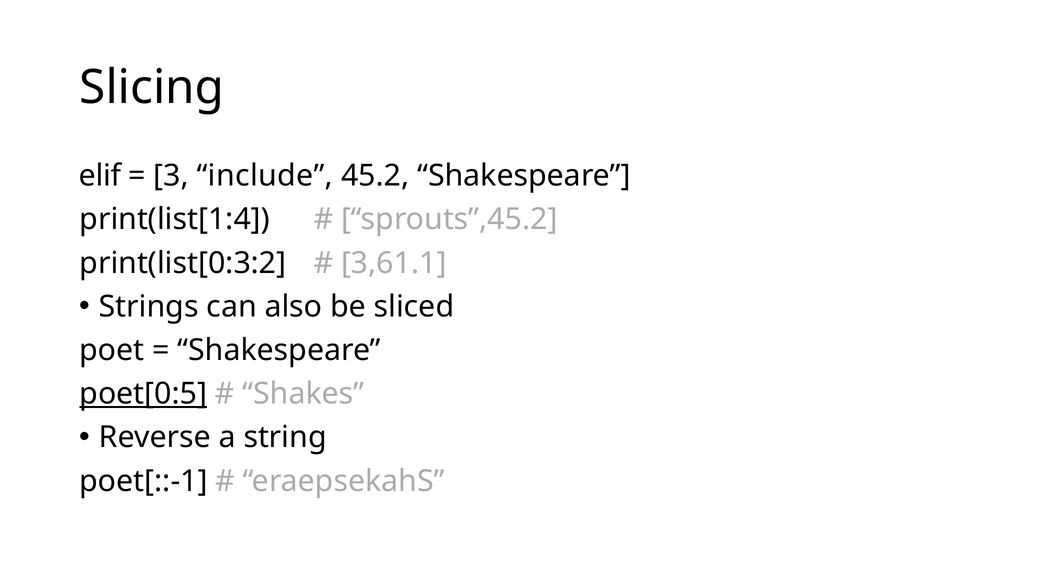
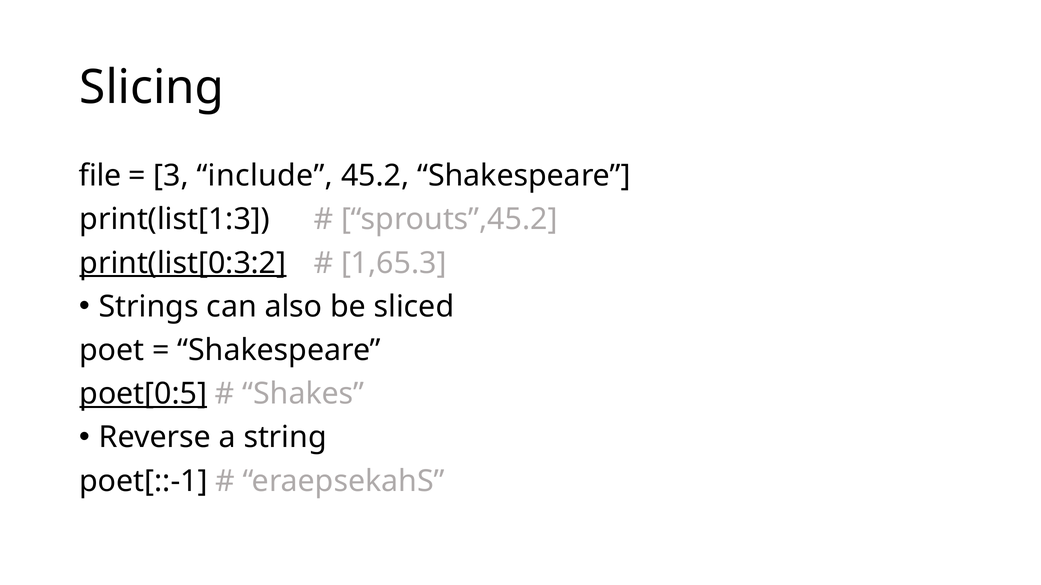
elif: elif -> file
print(list[1:4: print(list[1:4 -> print(list[1:3
print(list[0:3:2 underline: none -> present
3,61.1: 3,61.1 -> 1,65.3
